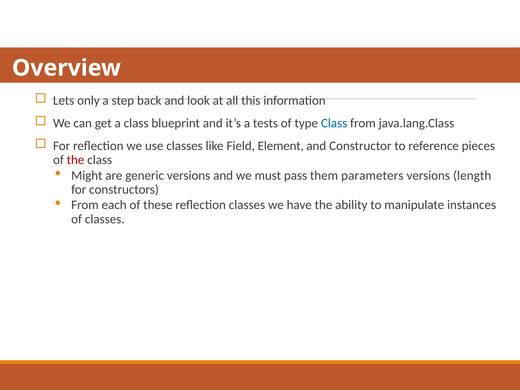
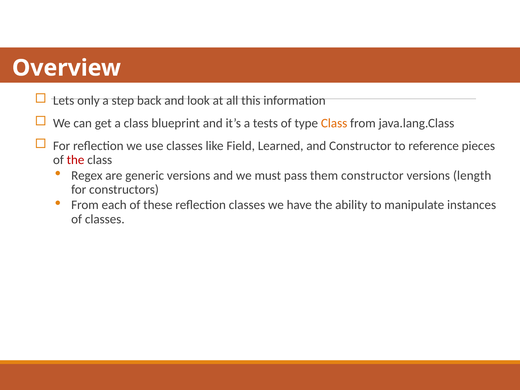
Class at (334, 123) colour: blue -> orange
Element: Element -> Learned
Might: Might -> Regex
them parameters: parameters -> constructor
